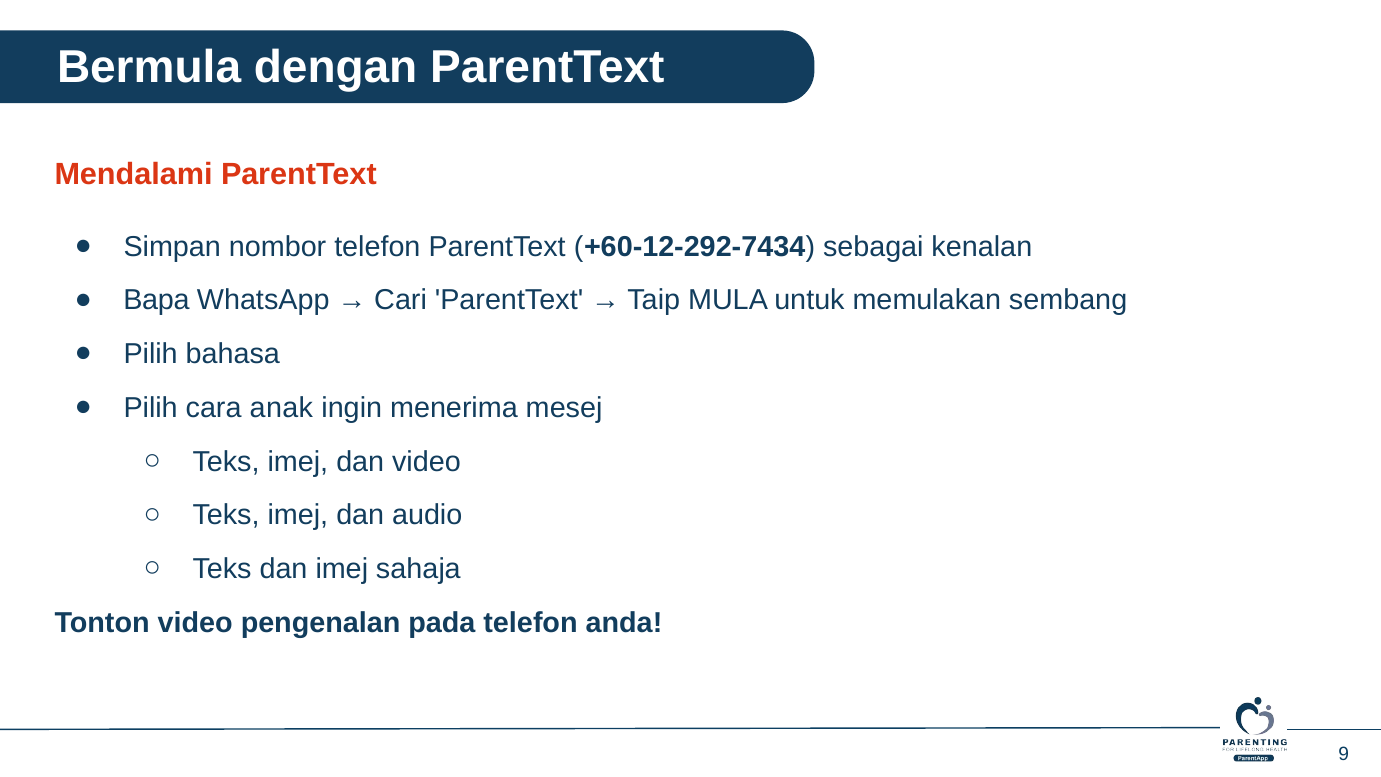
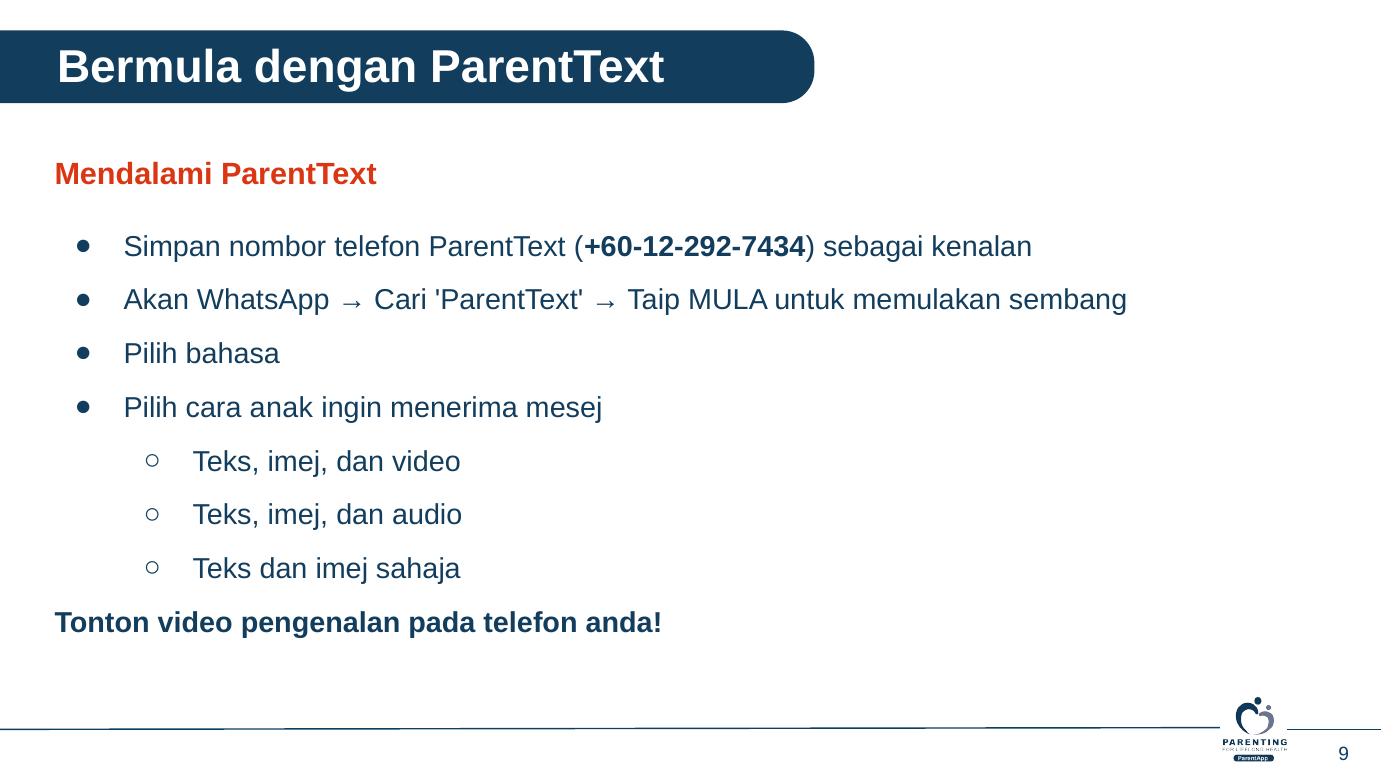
Bapa: Bapa -> Akan
